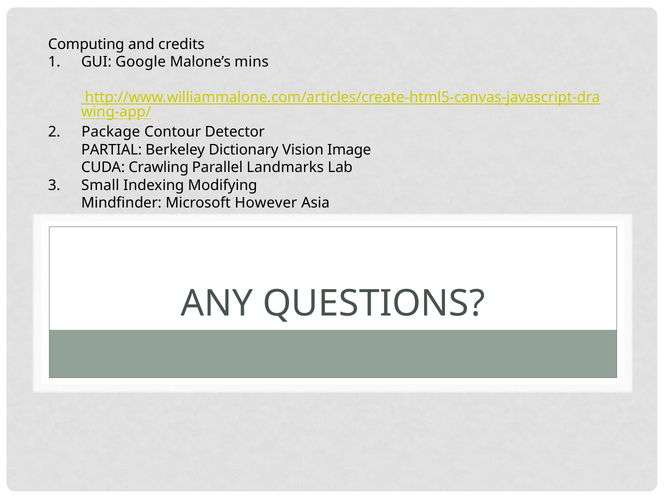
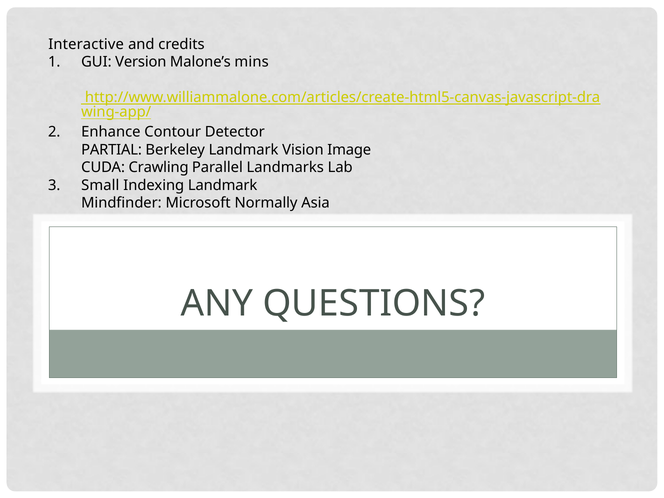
Computing: Computing -> Interactive
Google: Google -> Version
Package: Package -> Enhance
Berkeley Dictionary: Dictionary -> Landmark
Indexing Modifying: Modifying -> Landmark
However: However -> Normally
